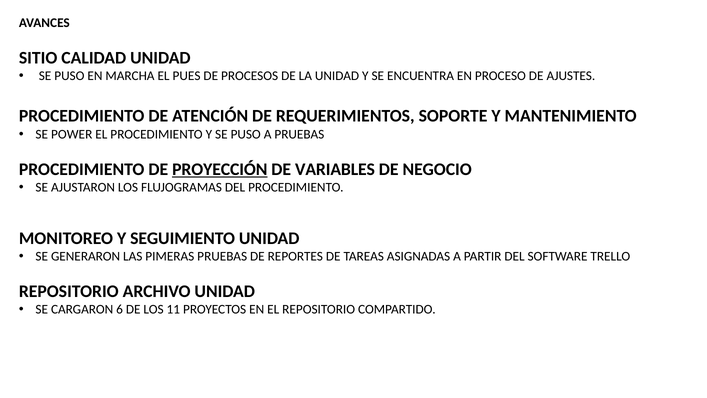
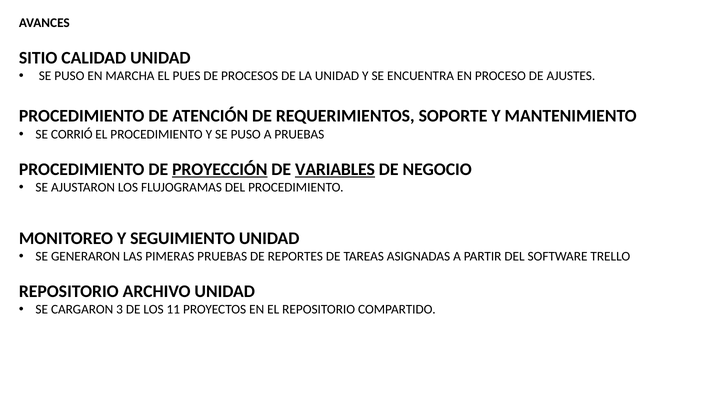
POWER: POWER -> CORRIÓ
VARIABLES underline: none -> present
6: 6 -> 3
